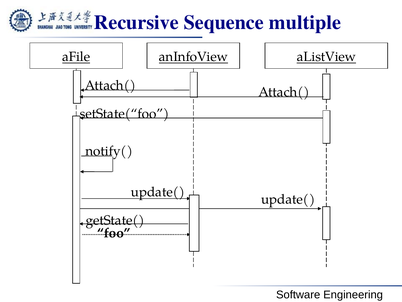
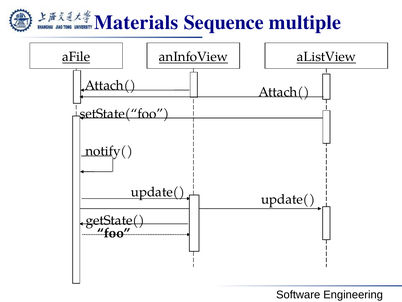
Recursive: Recursive -> Materials
